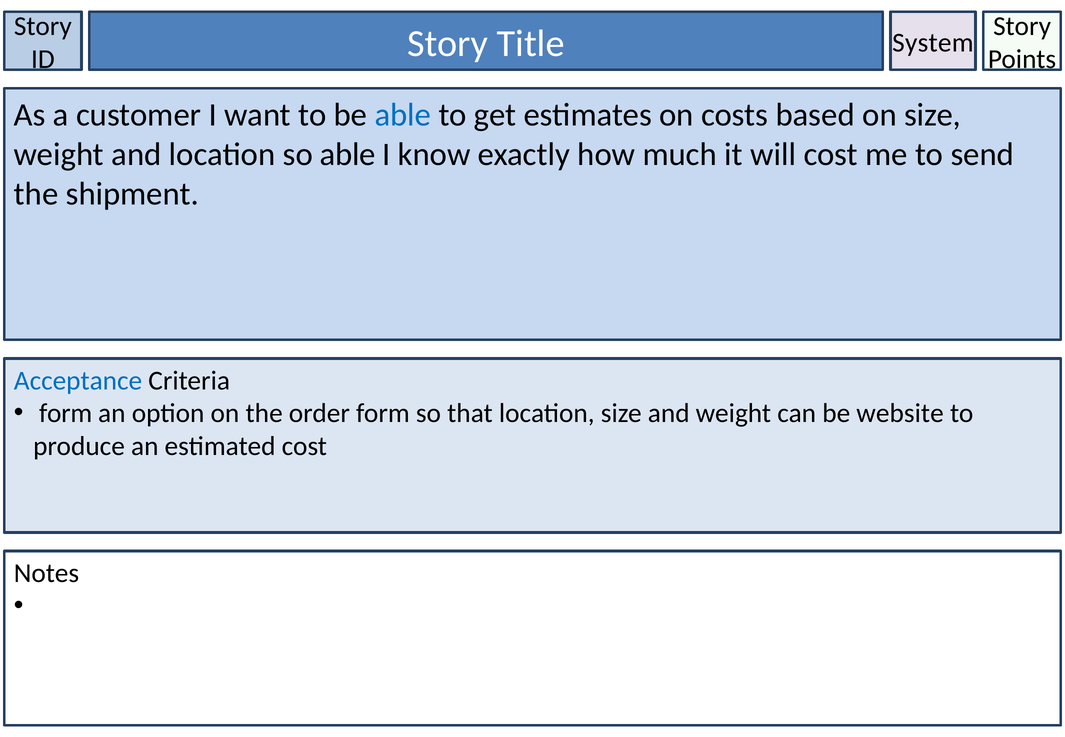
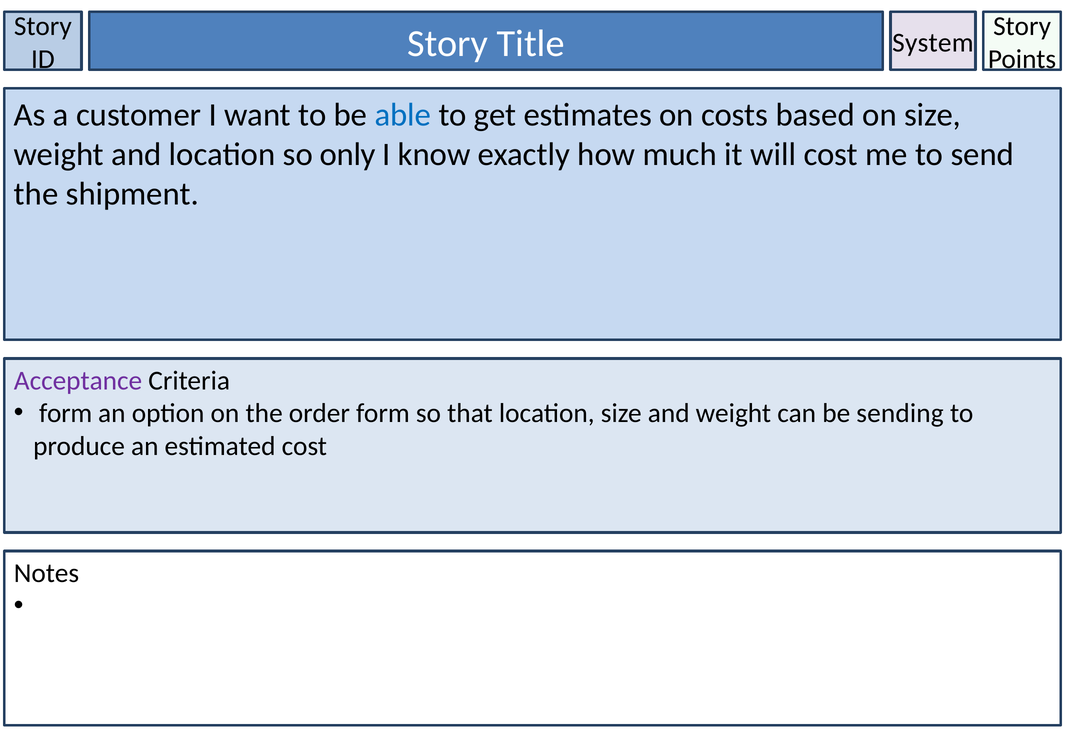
so able: able -> only
Acceptance colour: blue -> purple
website: website -> sending
